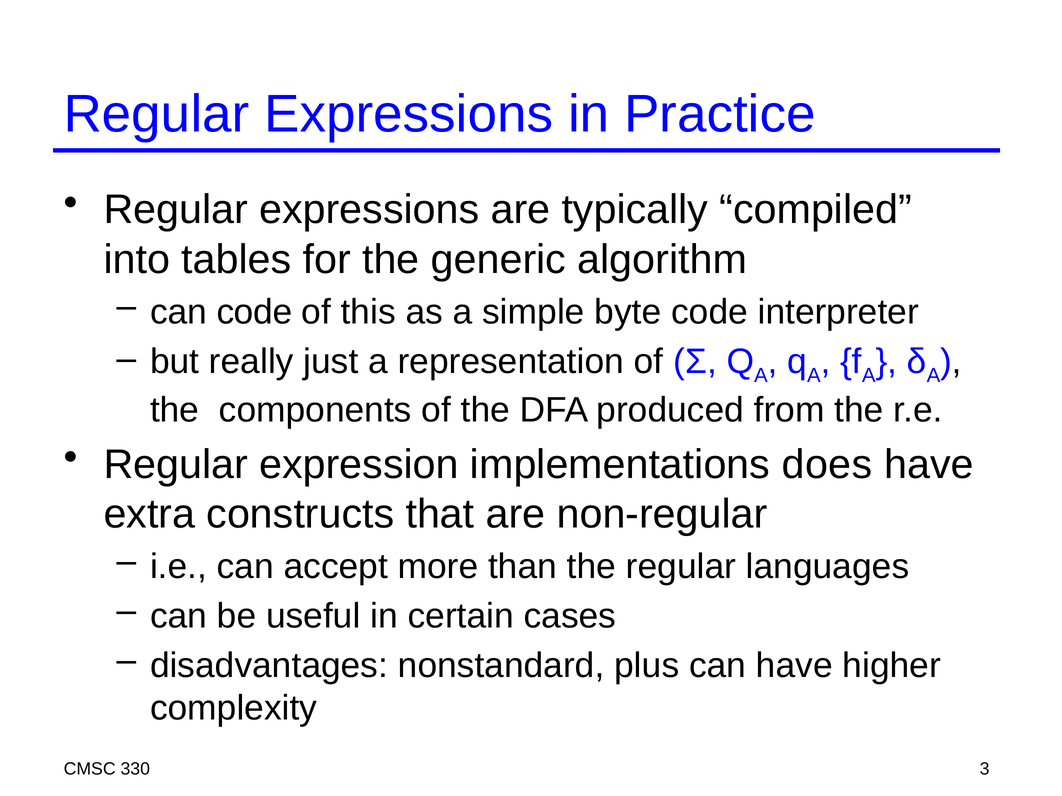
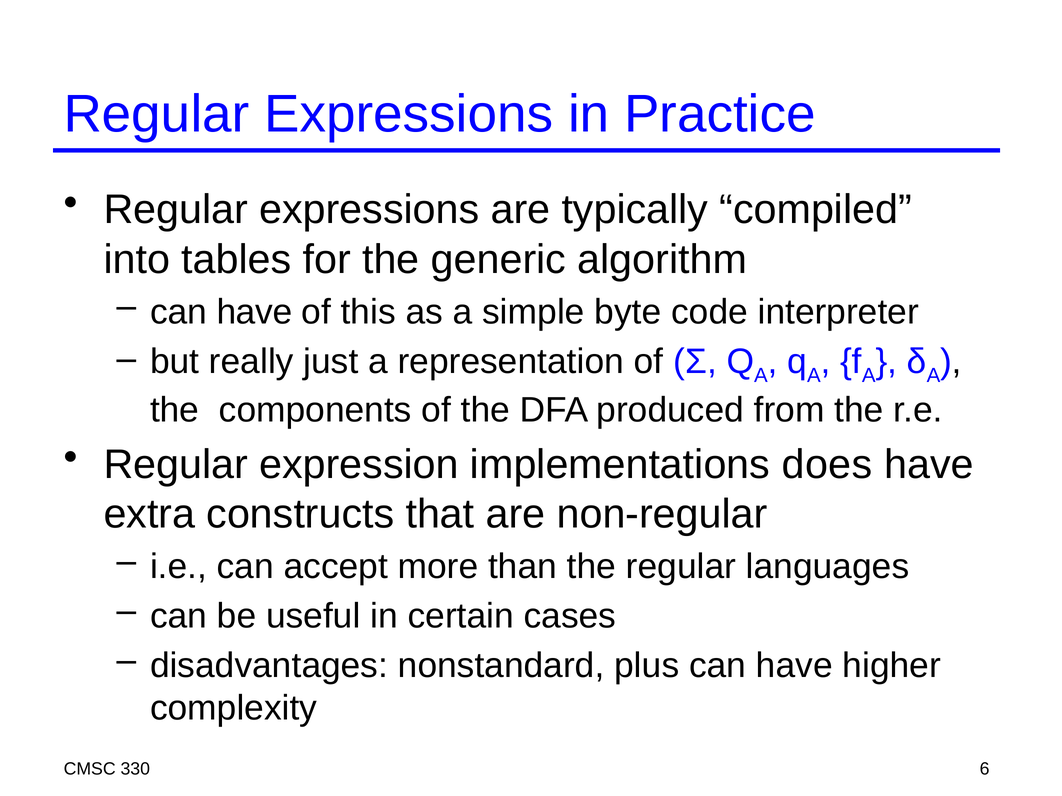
code at (254, 312): code -> have
3: 3 -> 6
